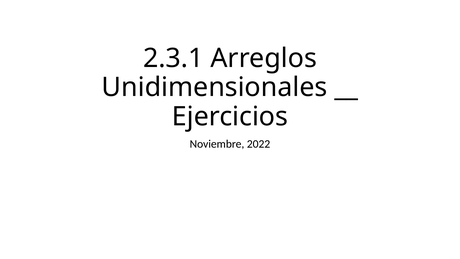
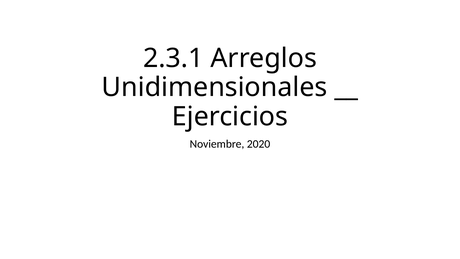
2022: 2022 -> 2020
